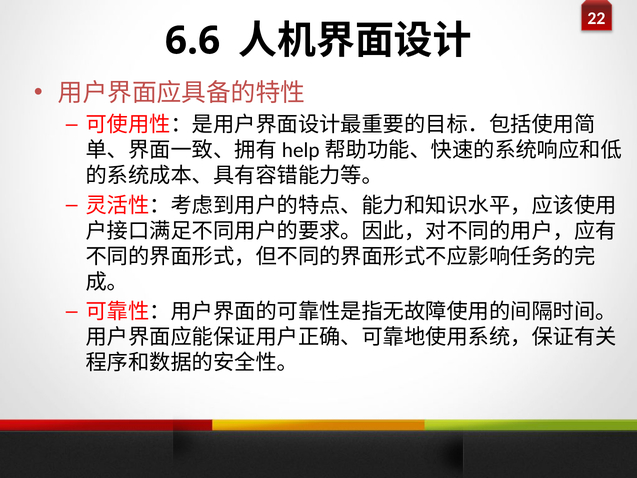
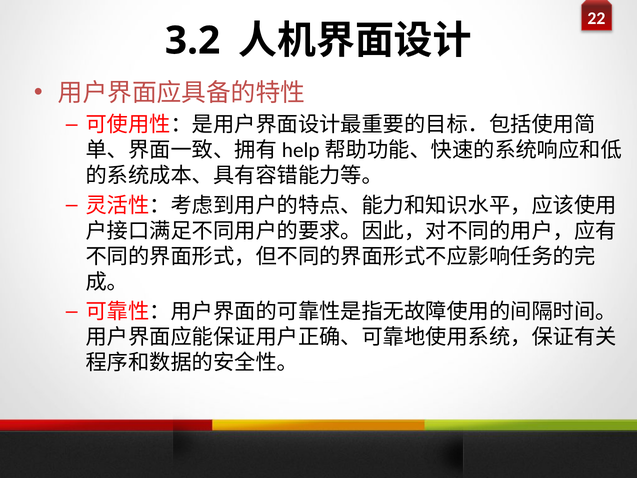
6.6: 6.6 -> 3.2
